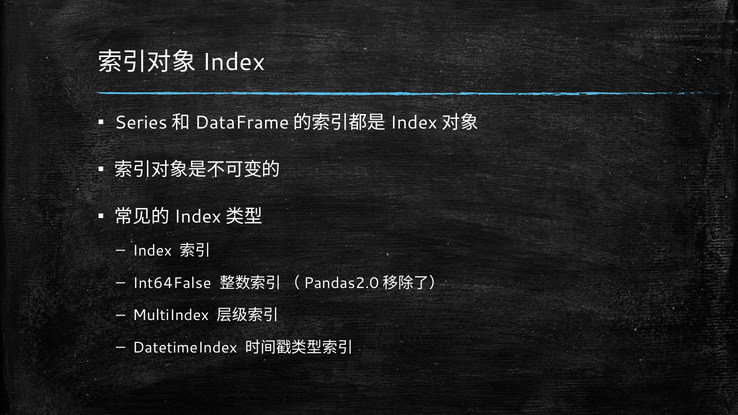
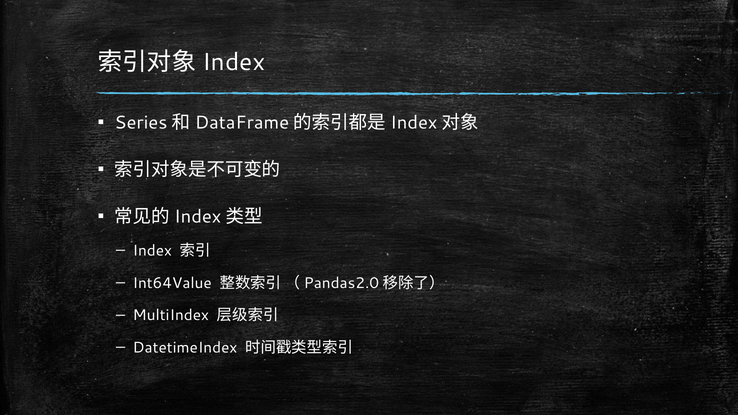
Int64False: Int64False -> Int64Value
